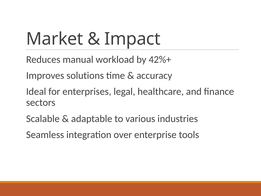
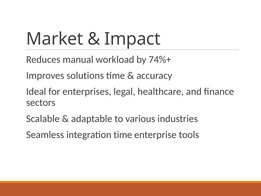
42%+: 42%+ -> 74%+
integration over: over -> time
